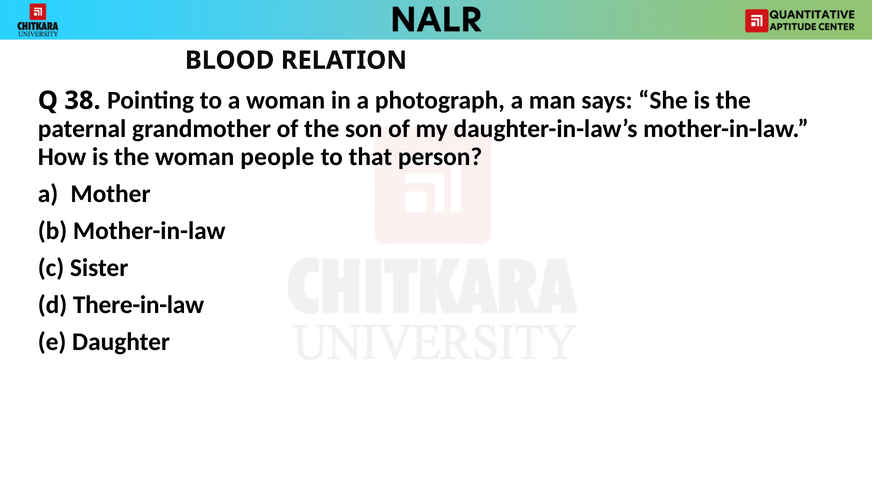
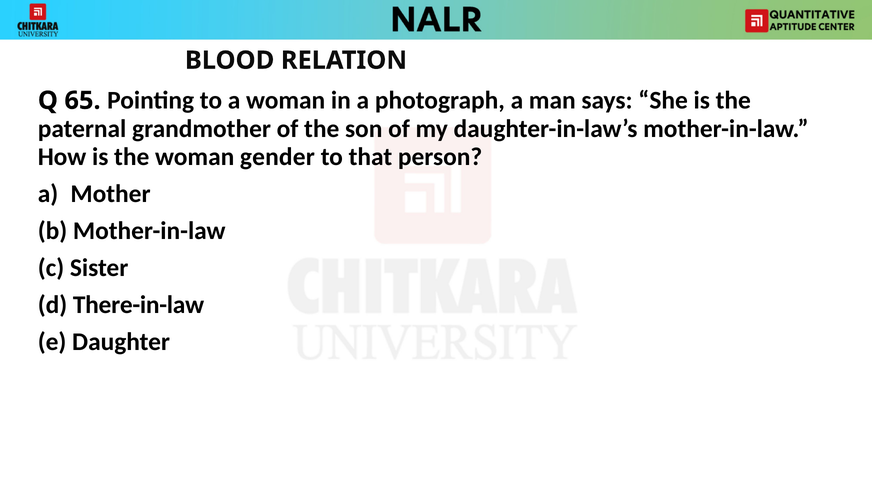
38: 38 -> 65
people: people -> gender
